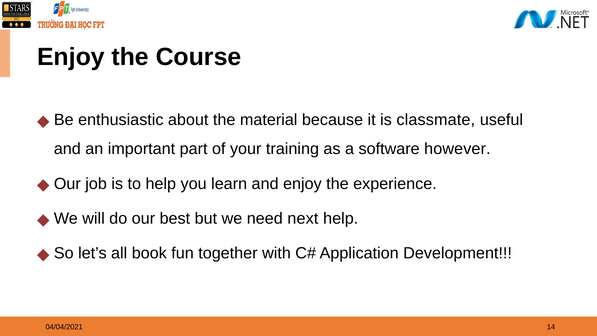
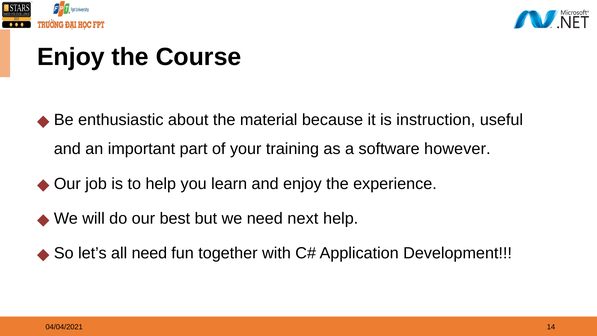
classmate: classmate -> instruction
all book: book -> need
